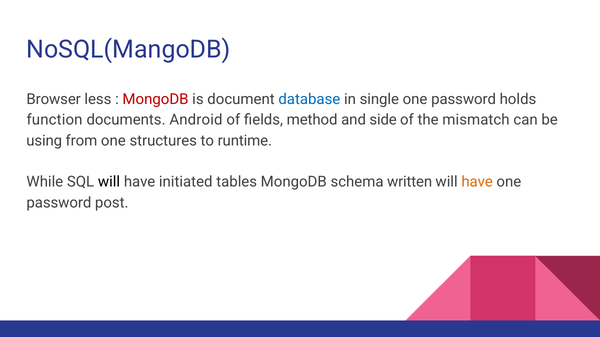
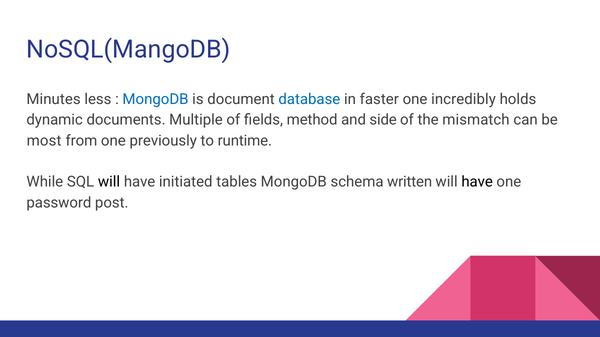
Browser: Browser -> Minutes
MongoDB at (156, 99) colour: red -> blue
single: single -> faster
password at (464, 99): password -> incredibly
function: function -> dynamic
Android: Android -> Multiple
using: using -> most
structures: structures -> previously
have at (477, 182) colour: orange -> black
